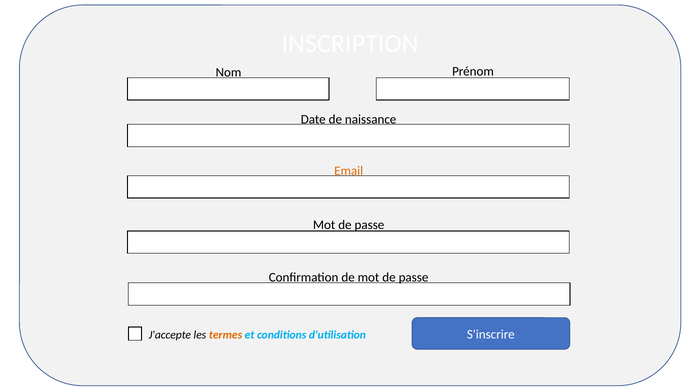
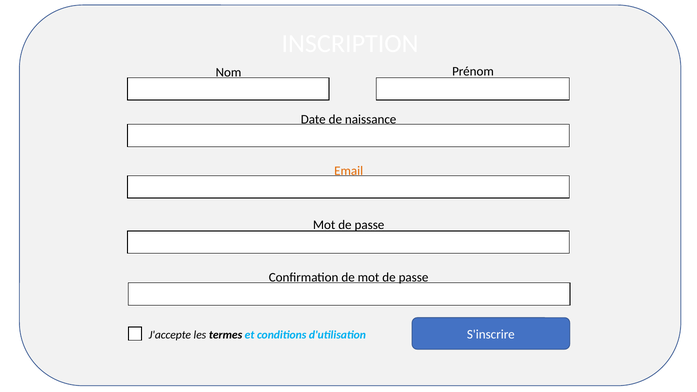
termes colour: orange -> black
